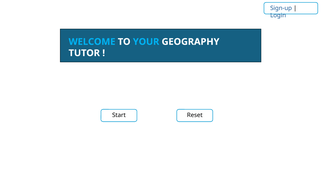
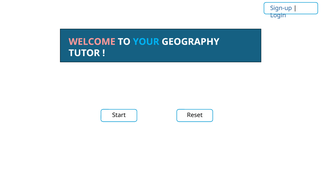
WELCOME colour: light blue -> pink
